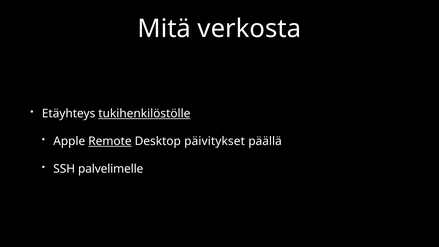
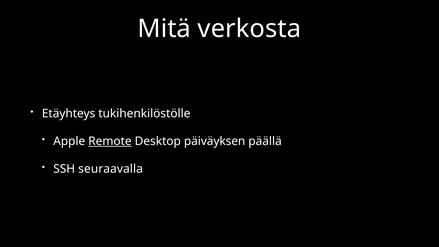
tukihenkilöstölle underline: present -> none
päivitykset: päivitykset -> päiväyksen
palvelimelle: palvelimelle -> seuraavalla
